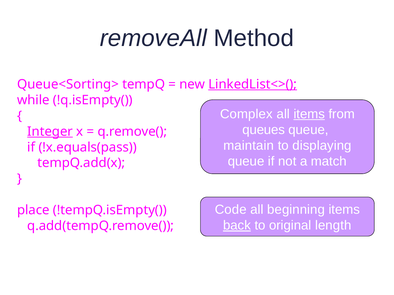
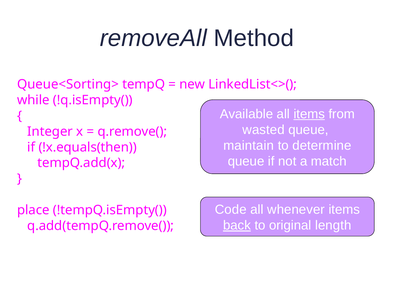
LinkedList<>( underline: present -> none
Complex: Complex -> Available
queues: queues -> wasted
Integer underline: present -> none
displaying: displaying -> determine
!x.equals(pass: !x.equals(pass -> !x.equals(then
beginning: beginning -> whenever
